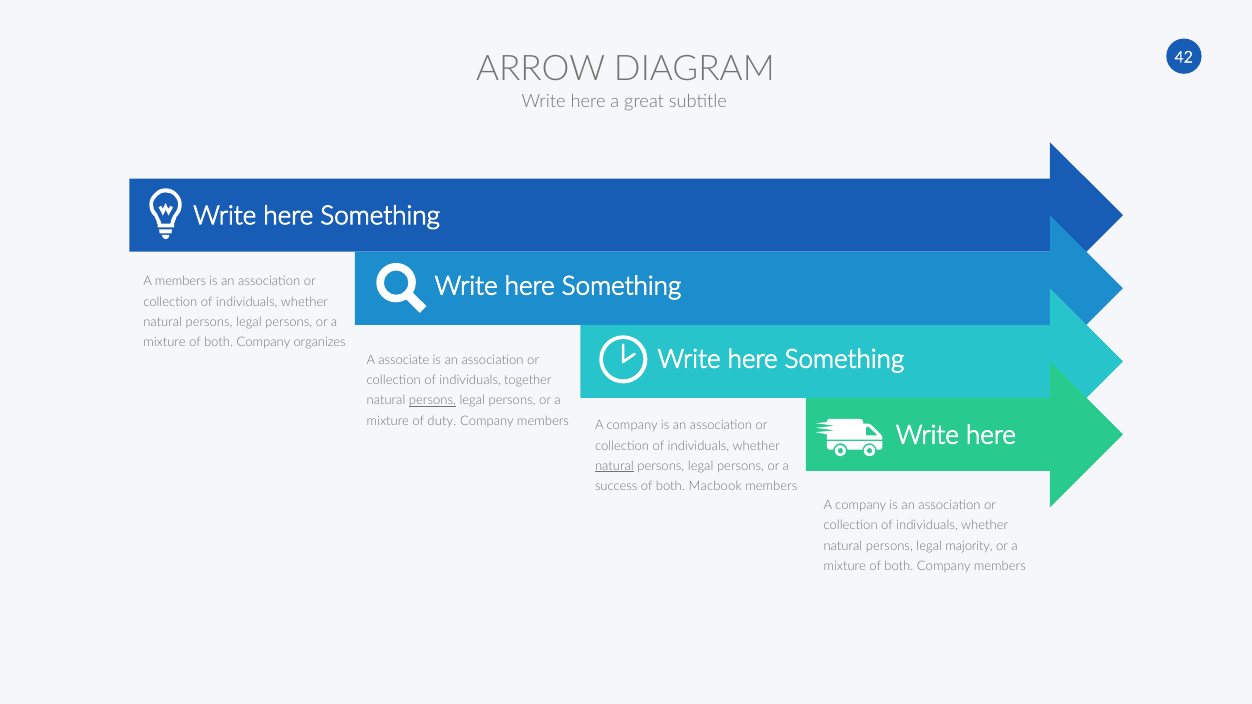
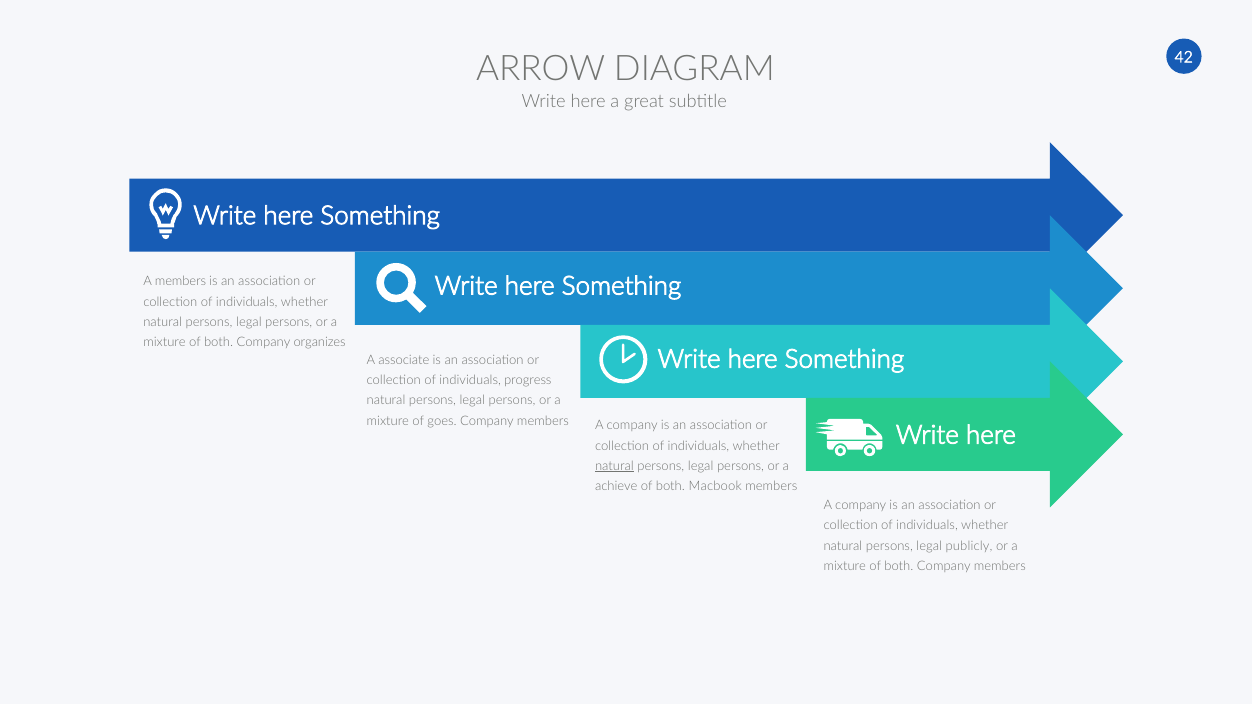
together: together -> progress
persons at (432, 401) underline: present -> none
duty: duty -> goes
success: success -> achieve
majority: majority -> publicly
